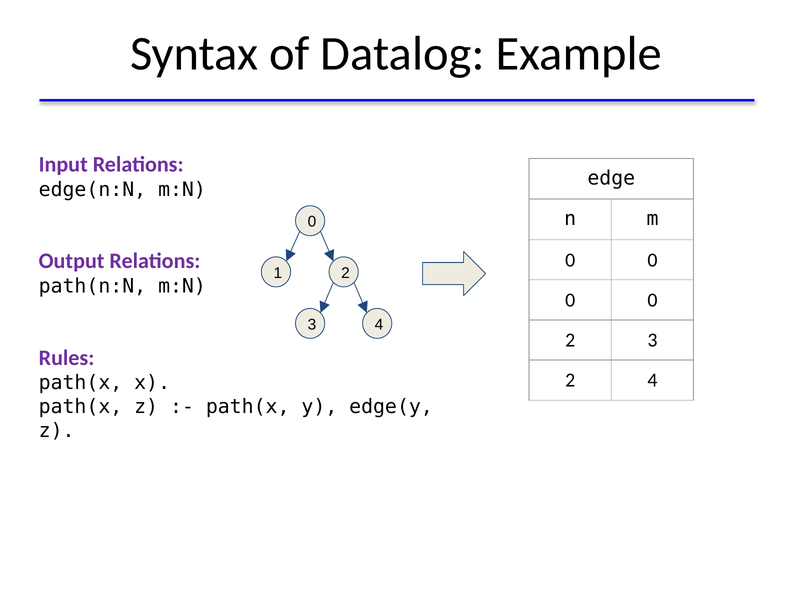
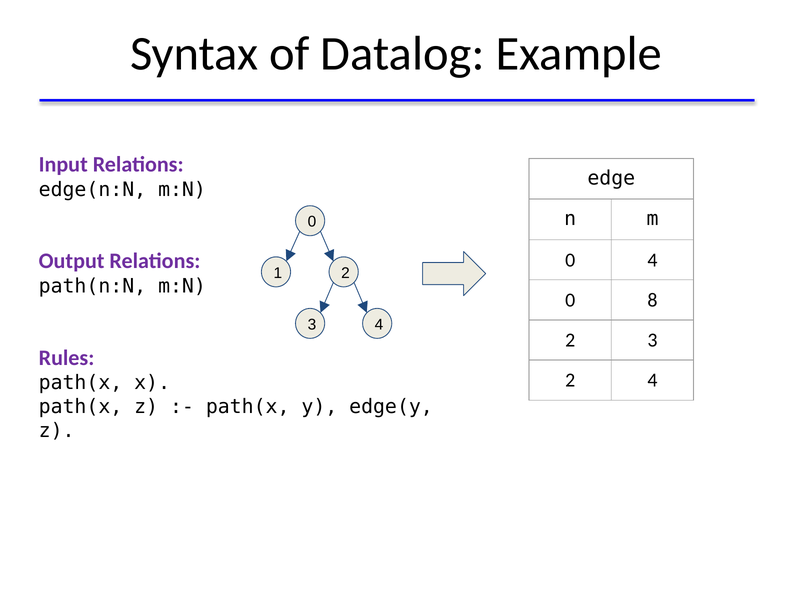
0 at (652, 260): 0 -> 4
0 at (652, 300): 0 -> 8
